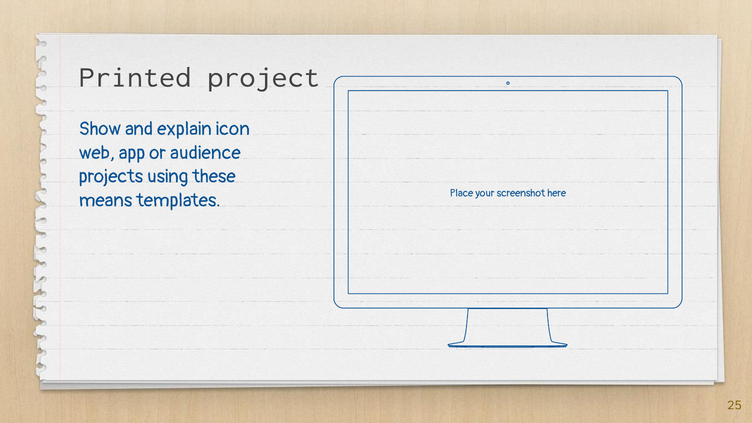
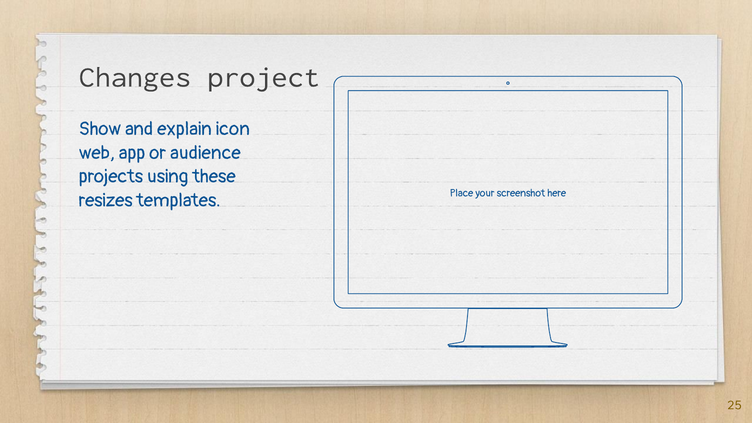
Printed: Printed -> Changes
means: means -> resizes
